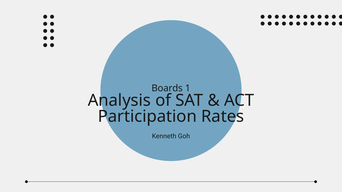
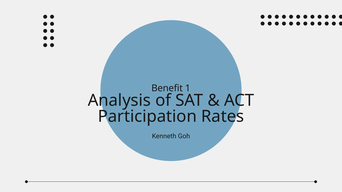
Boards: Boards -> Benefit
